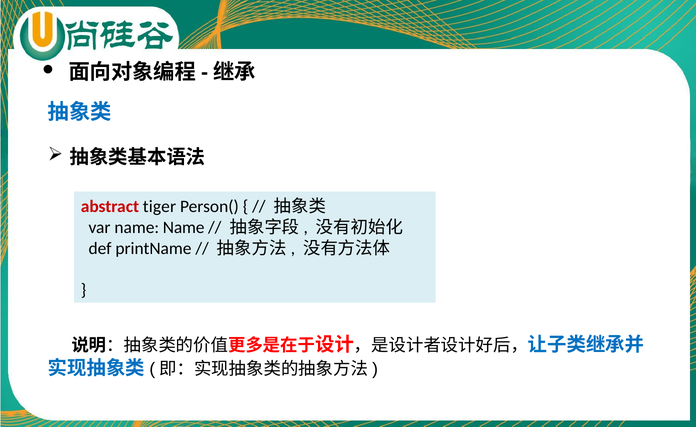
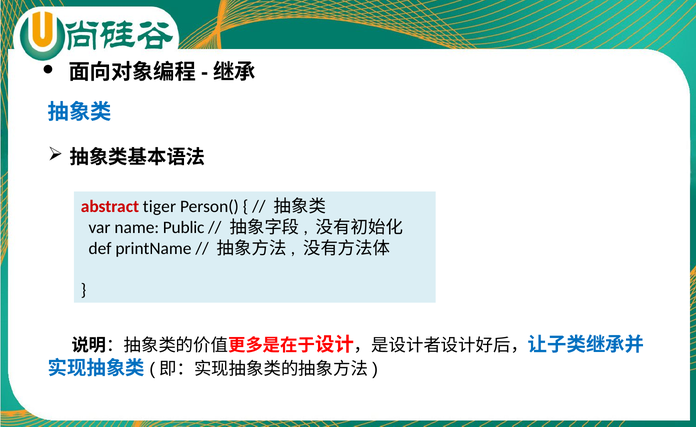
name Name: Name -> Public
